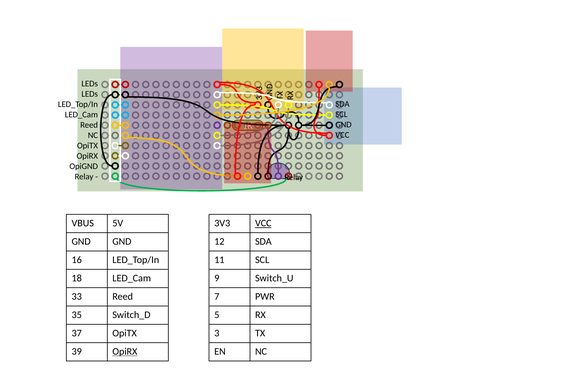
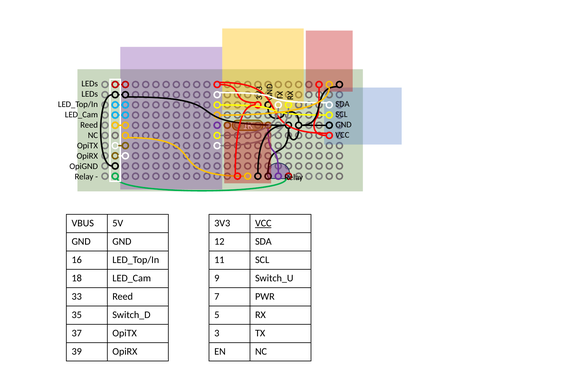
OpiRX at (125, 352) underline: present -> none
